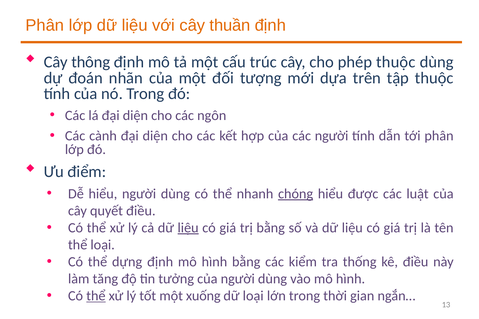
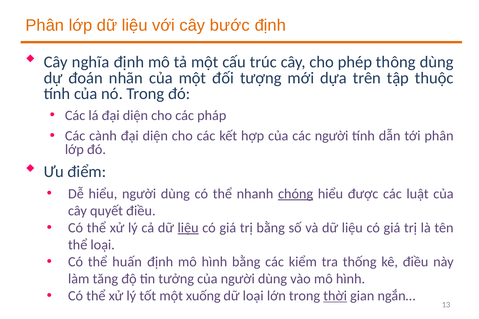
thuần: thuần -> bước
thông: thông -> nghĩa
phép thuộc: thuộc -> thông
ngôn: ngôn -> pháp
dựng: dựng -> huấn
thể at (96, 296) underline: present -> none
thời underline: none -> present
